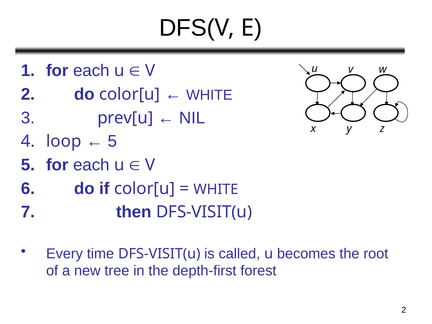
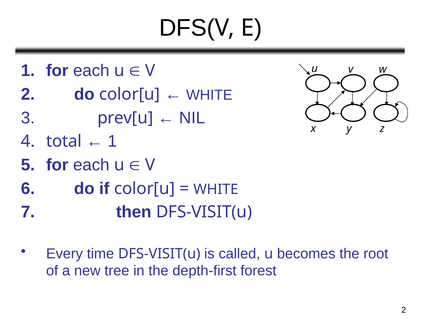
loop: loop -> total
5 at (112, 141): 5 -> 1
